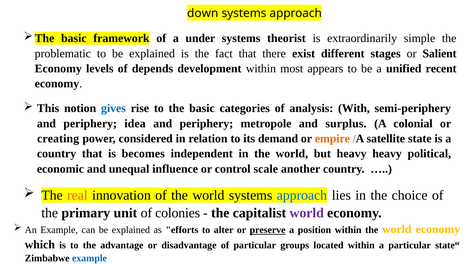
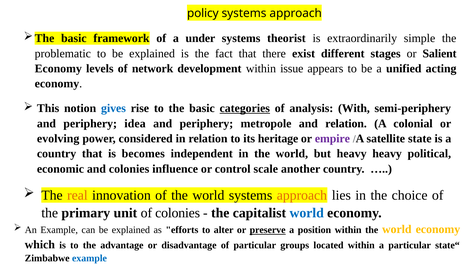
down: down -> policy
depends: depends -> network
most: most -> issue
recent: recent -> acting
categories underline: none -> present
and surplus: surplus -> relation
creating: creating -> evolving
demand: demand -> heritage
empire colour: orange -> purple
and unequal: unequal -> colonies
approach at (302, 195) colour: blue -> orange
world at (307, 213) colour: purple -> blue
